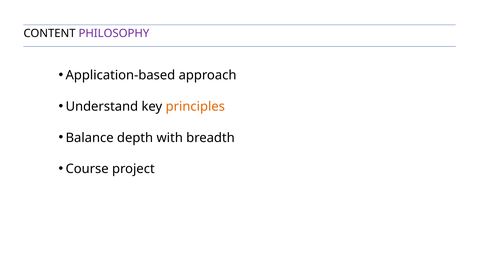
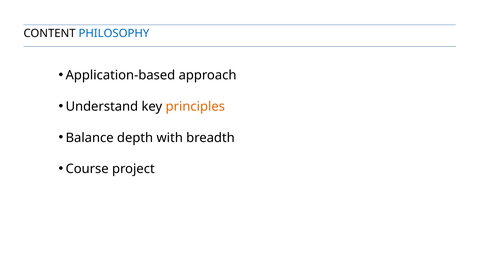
PHILOSOPHY colour: purple -> blue
